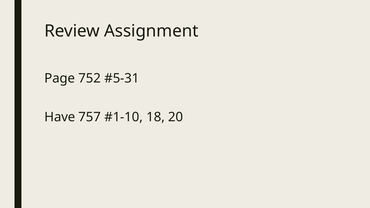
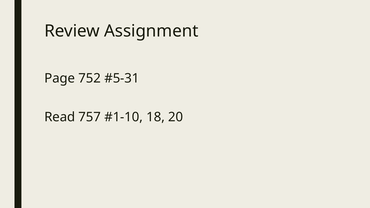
Have: Have -> Read
